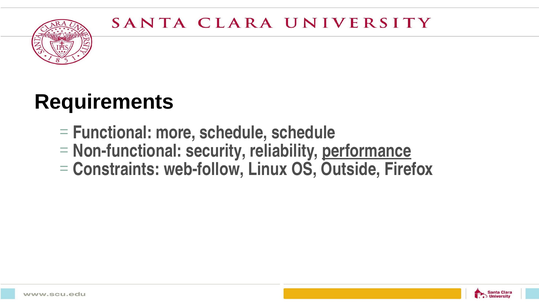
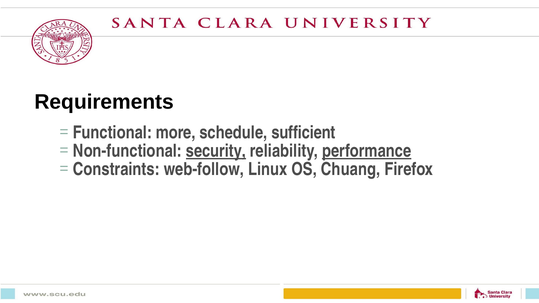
schedule schedule: schedule -> sufficient
security underline: none -> present
Outside: Outside -> Chuang
